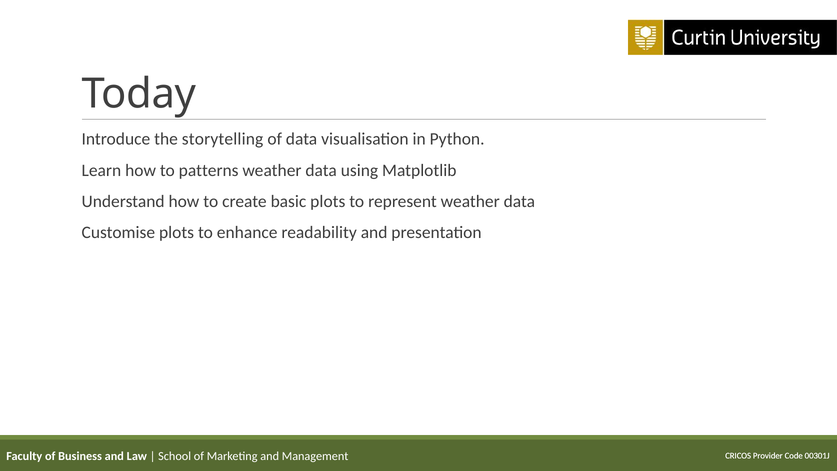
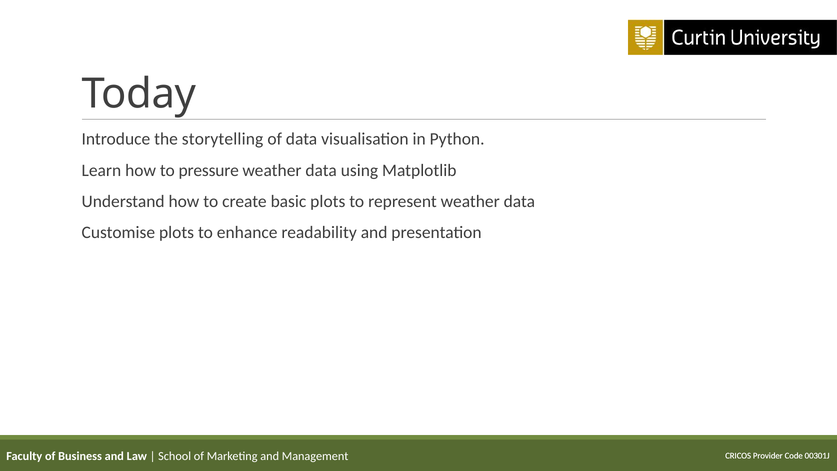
patterns: patterns -> pressure
